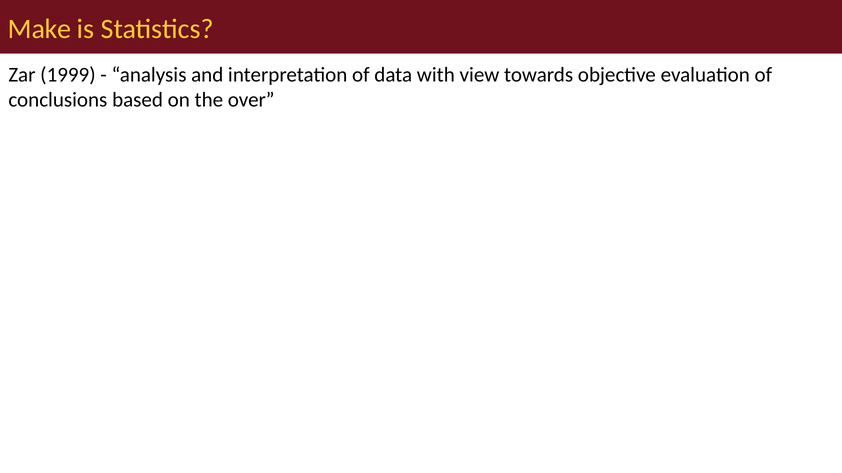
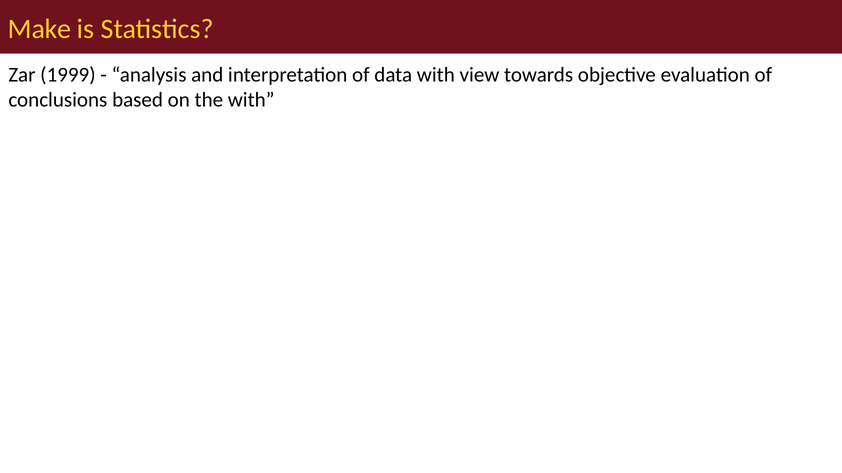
the over: over -> with
